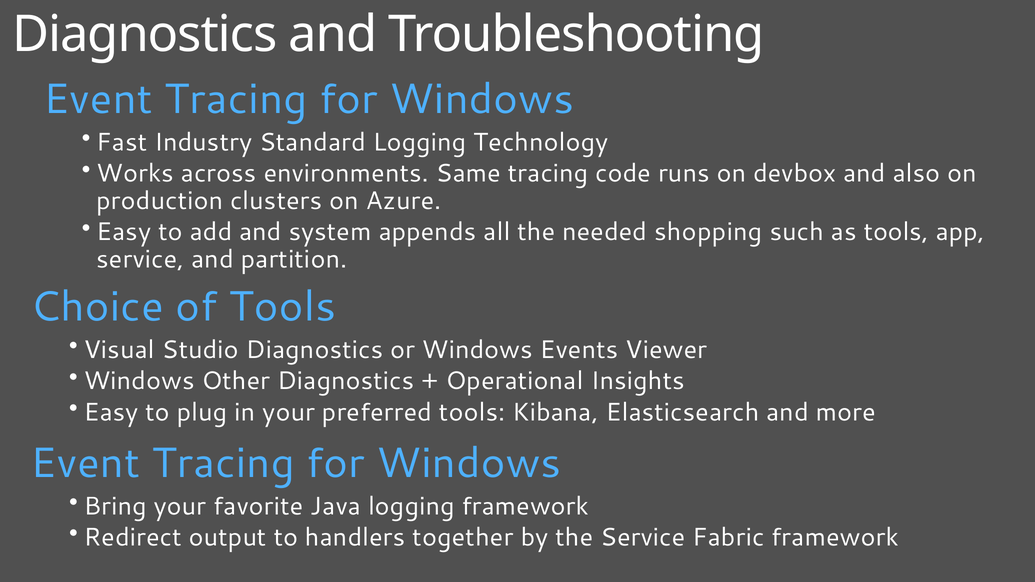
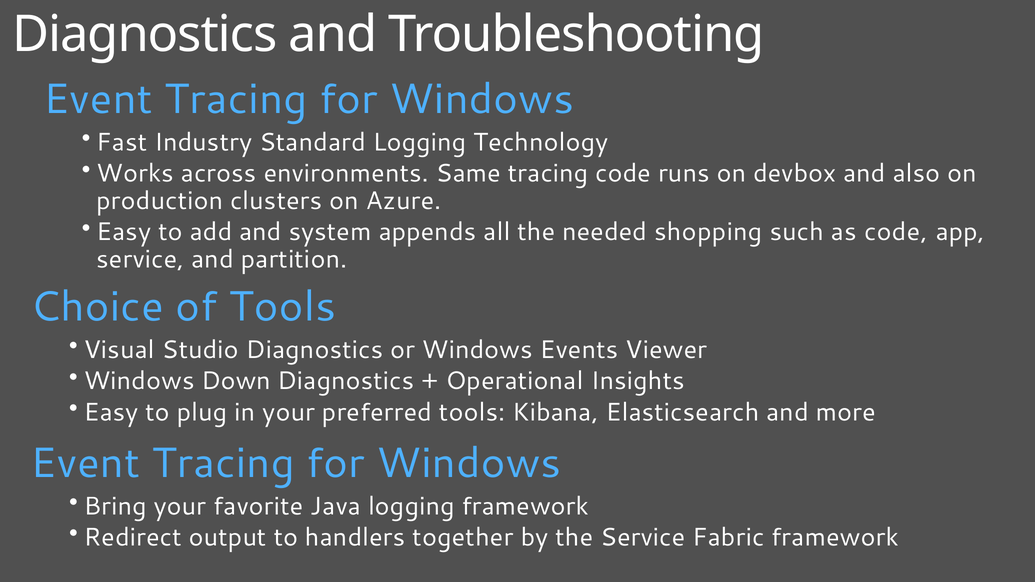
as tools: tools -> code
Other: Other -> Down
